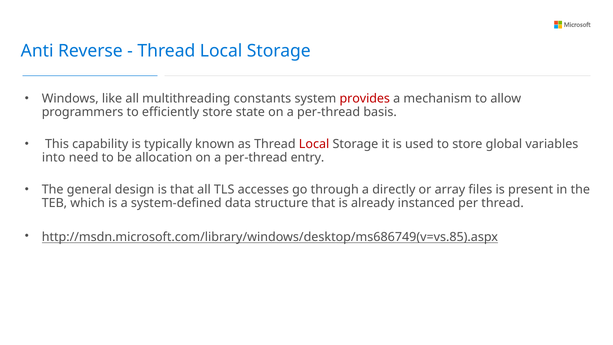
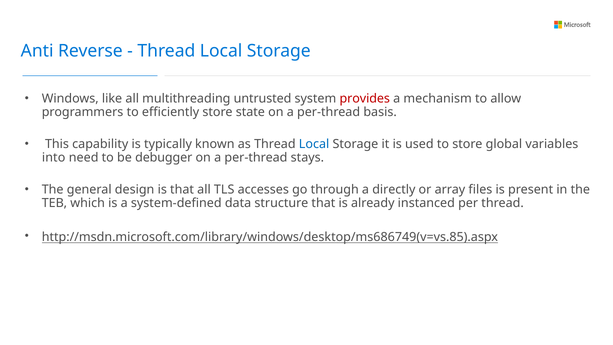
constants: constants -> untrusted
Local at (314, 144) colour: red -> blue
allocation: allocation -> debugger
entry: entry -> stays
